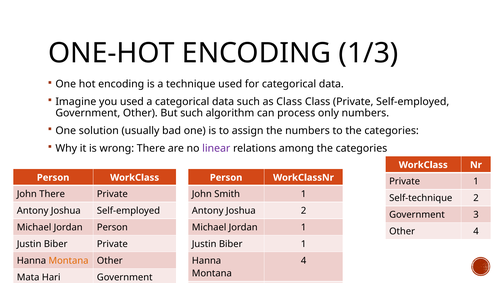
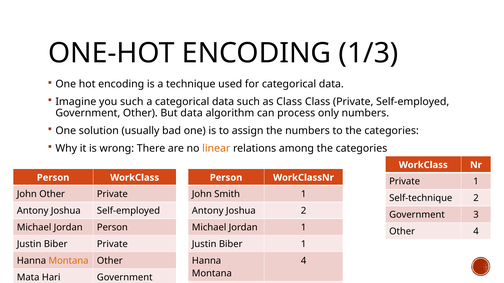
you used: used -> such
But such: such -> data
linear colour: purple -> orange
John There: There -> Other
